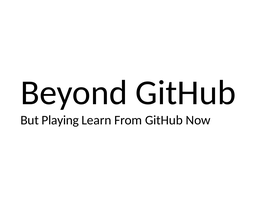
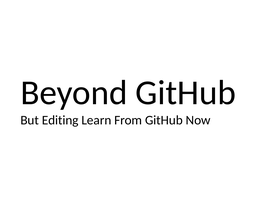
Playing: Playing -> Editing
